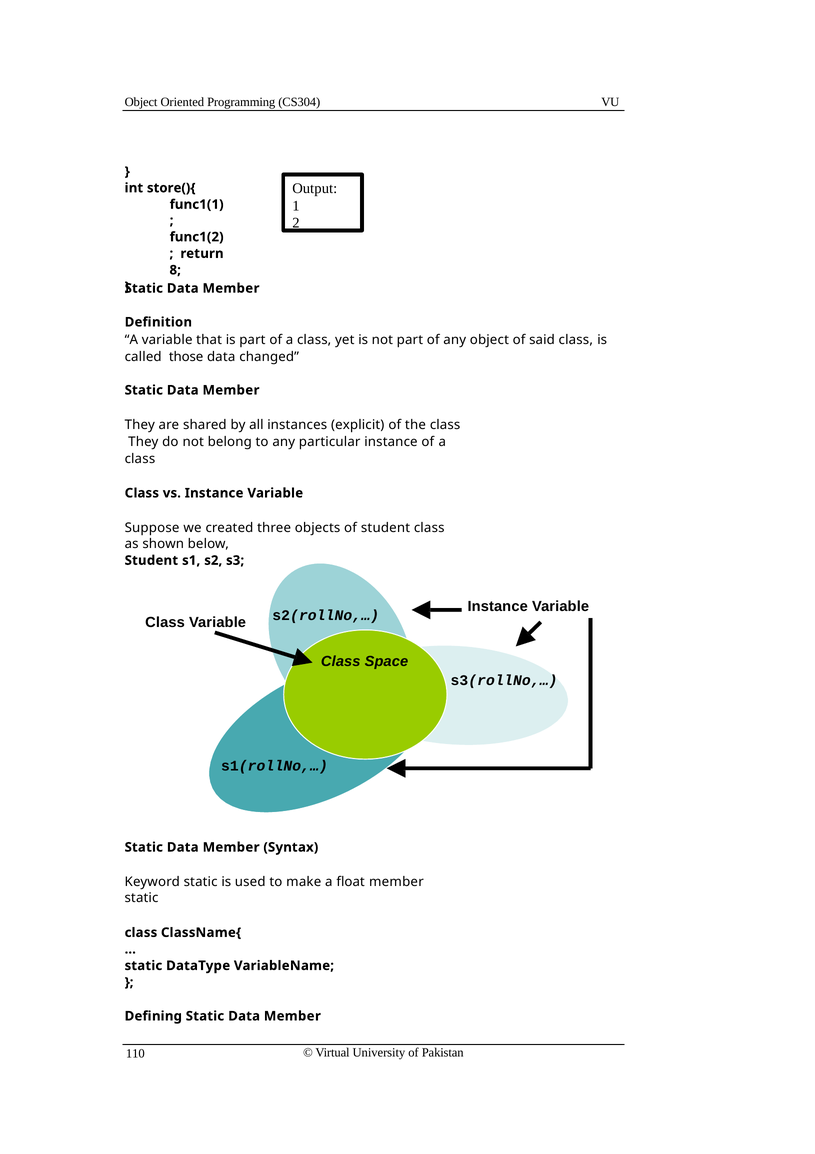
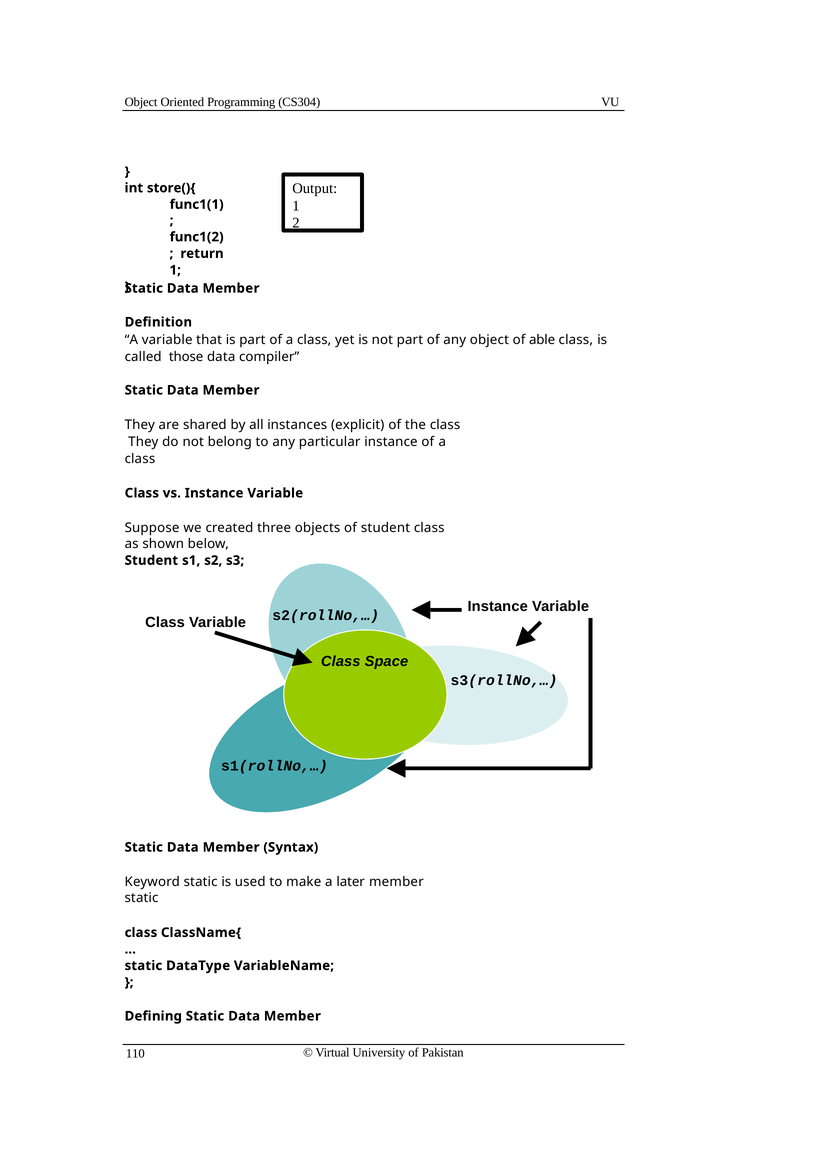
8 at (175, 270): 8 -> 1
said: said -> able
changed: changed -> compiler
float: float -> later
